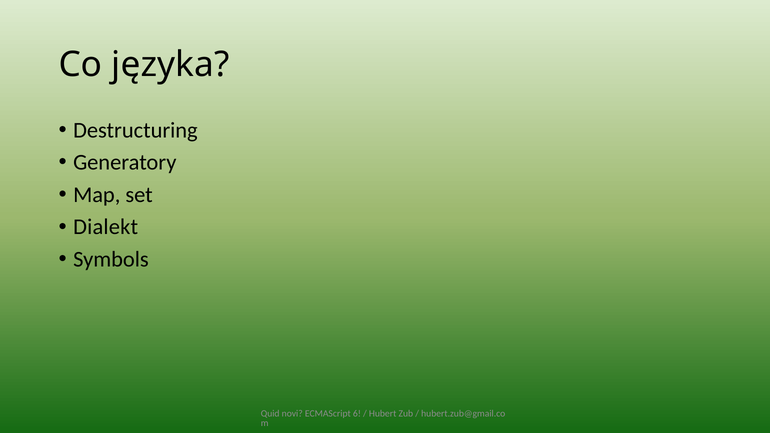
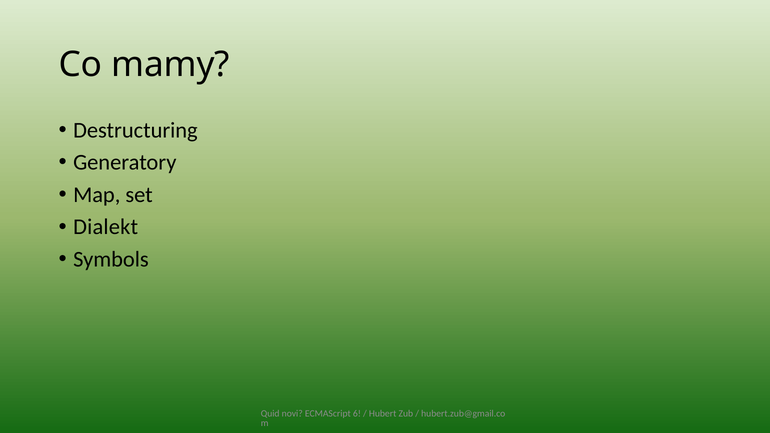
języka: języka -> mamy
